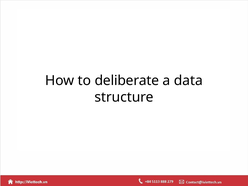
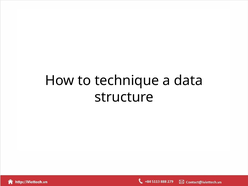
deliberate: deliberate -> technique
